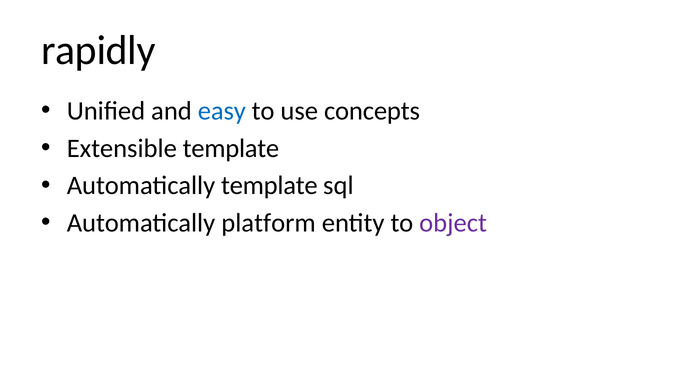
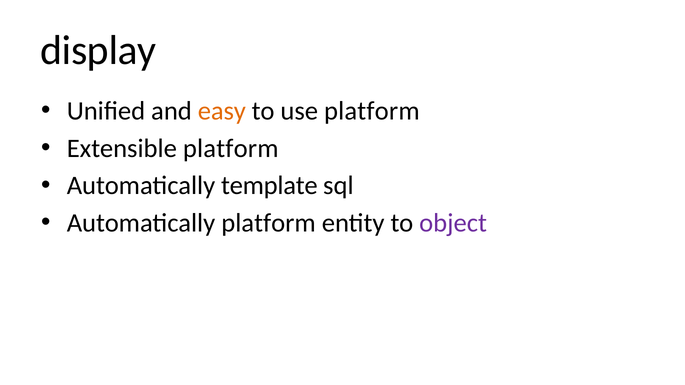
rapidly: rapidly -> display
easy colour: blue -> orange
use concepts: concepts -> platform
Extensible template: template -> platform
